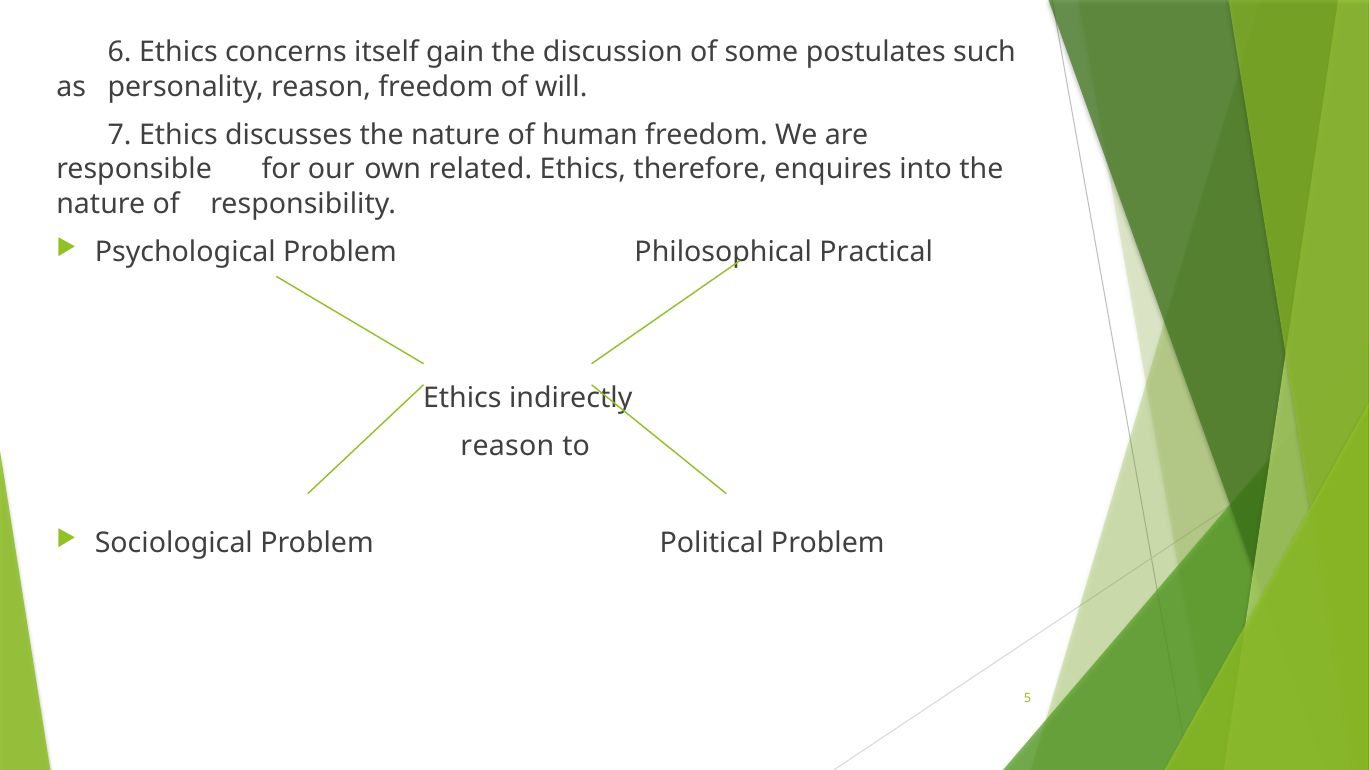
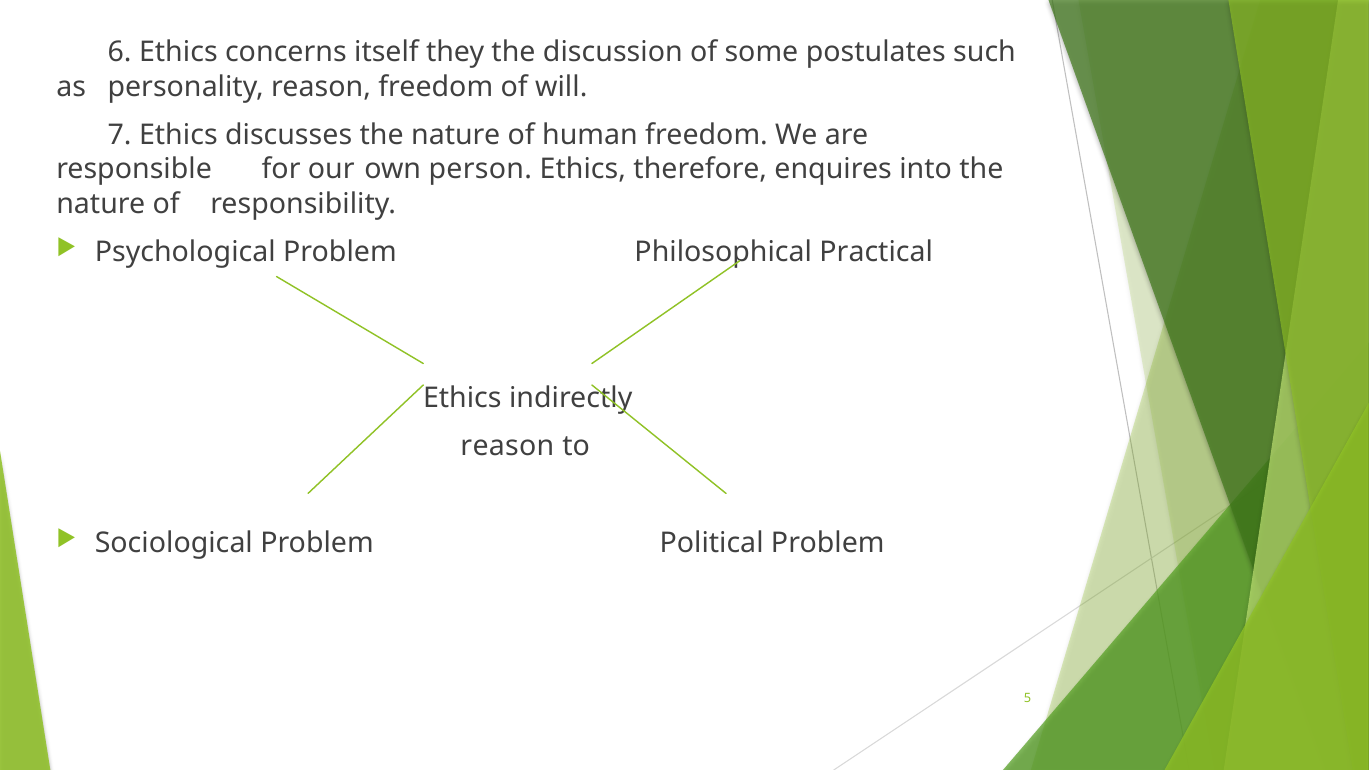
gain: gain -> they
related: related -> person
